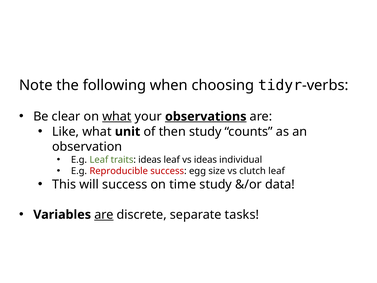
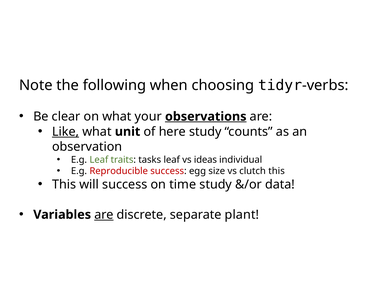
what at (117, 116) underline: present -> none
Like underline: none -> present
then: then -> here
traits ideas: ideas -> tasks
clutch leaf: leaf -> this
tasks: tasks -> plant
